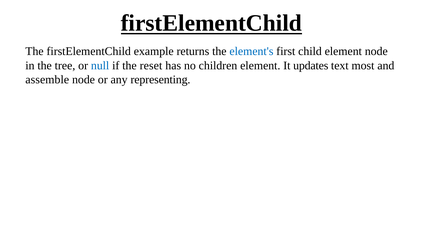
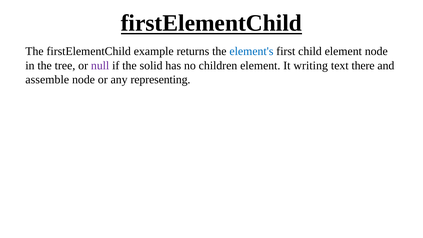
null colour: blue -> purple
reset: reset -> solid
updates: updates -> writing
most: most -> there
